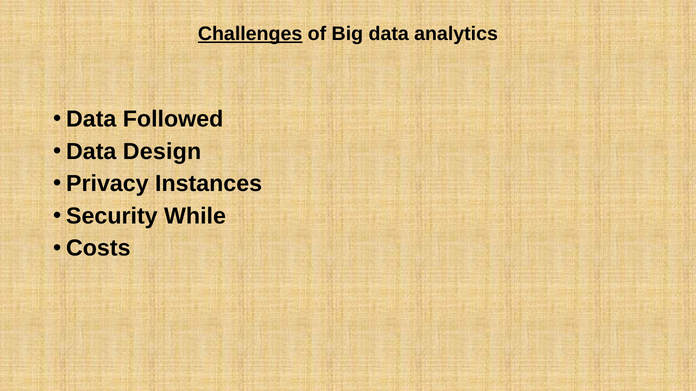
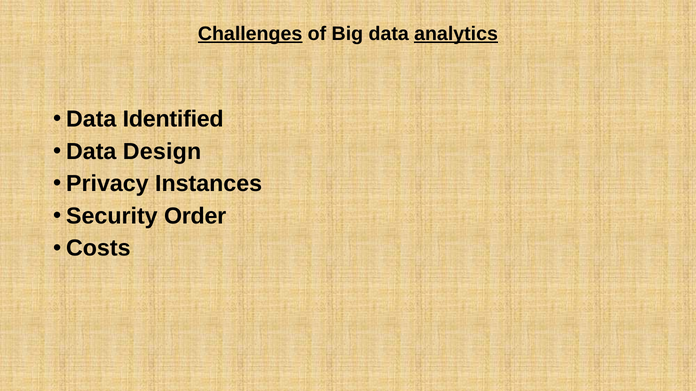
analytics underline: none -> present
Followed: Followed -> Identified
While: While -> Order
